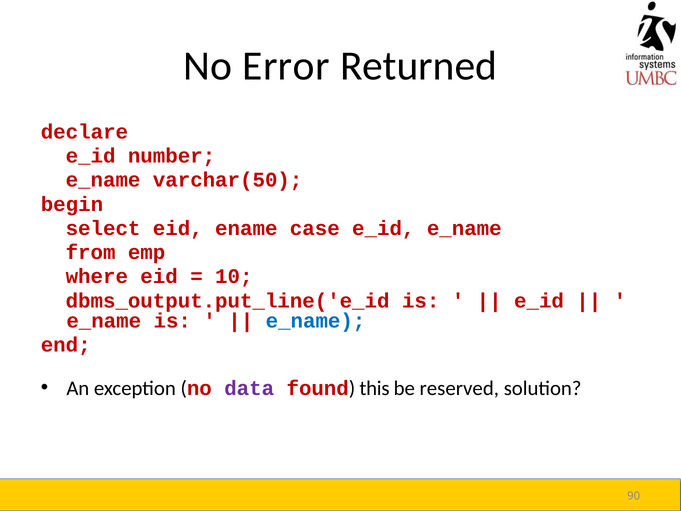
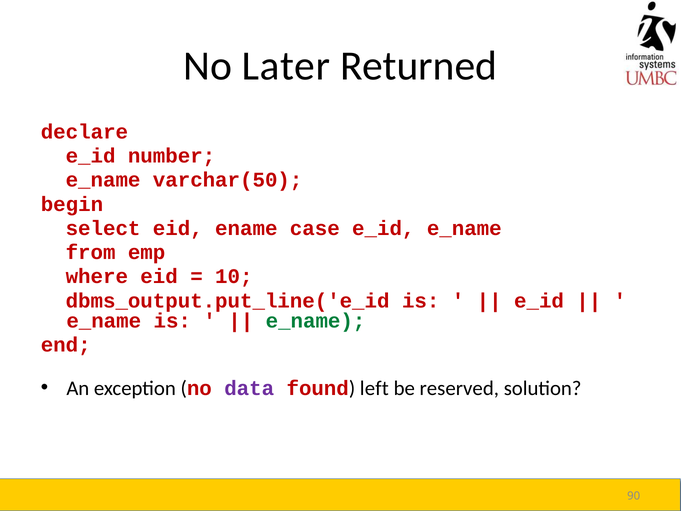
Error: Error -> Later
e_name at (316, 321) colour: blue -> green
this: this -> left
